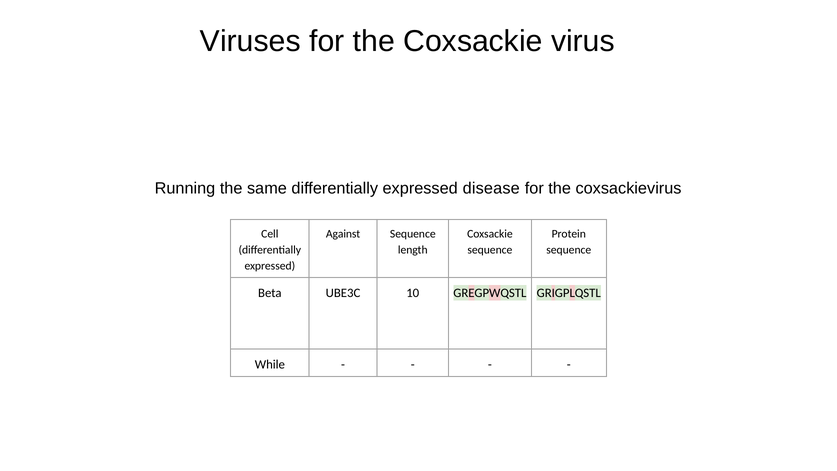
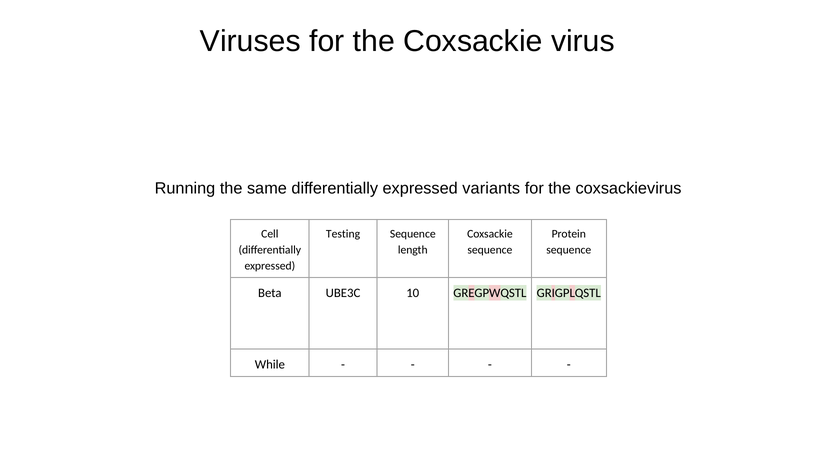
disease: disease -> variants
Against: Against -> Testing
